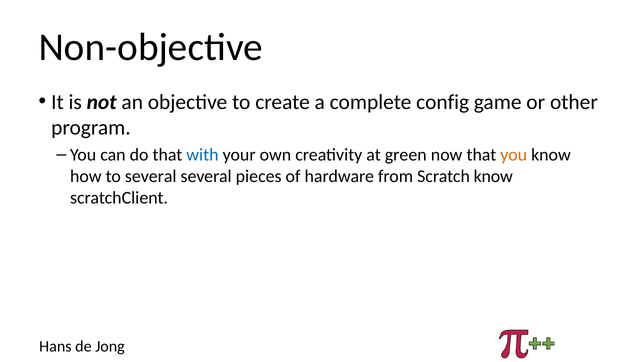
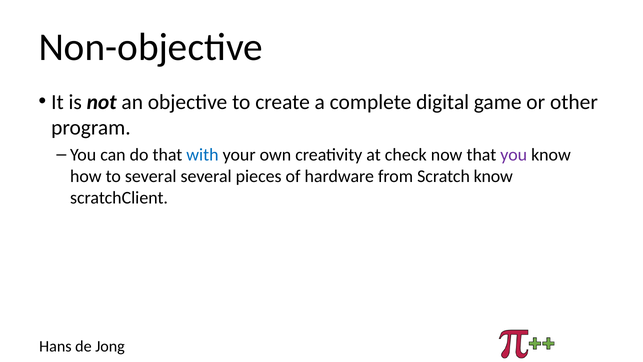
config: config -> digital
green: green -> check
you at (514, 155) colour: orange -> purple
